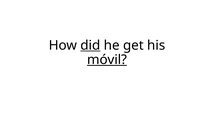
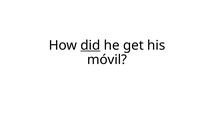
móvil underline: present -> none
